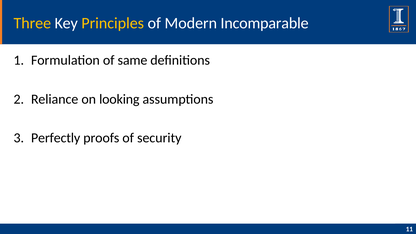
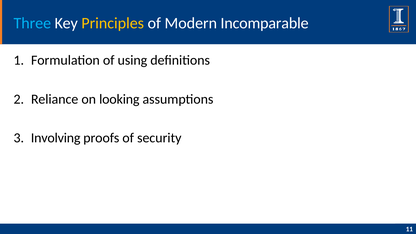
Three colour: yellow -> light blue
same: same -> using
Perfectly: Perfectly -> Involving
